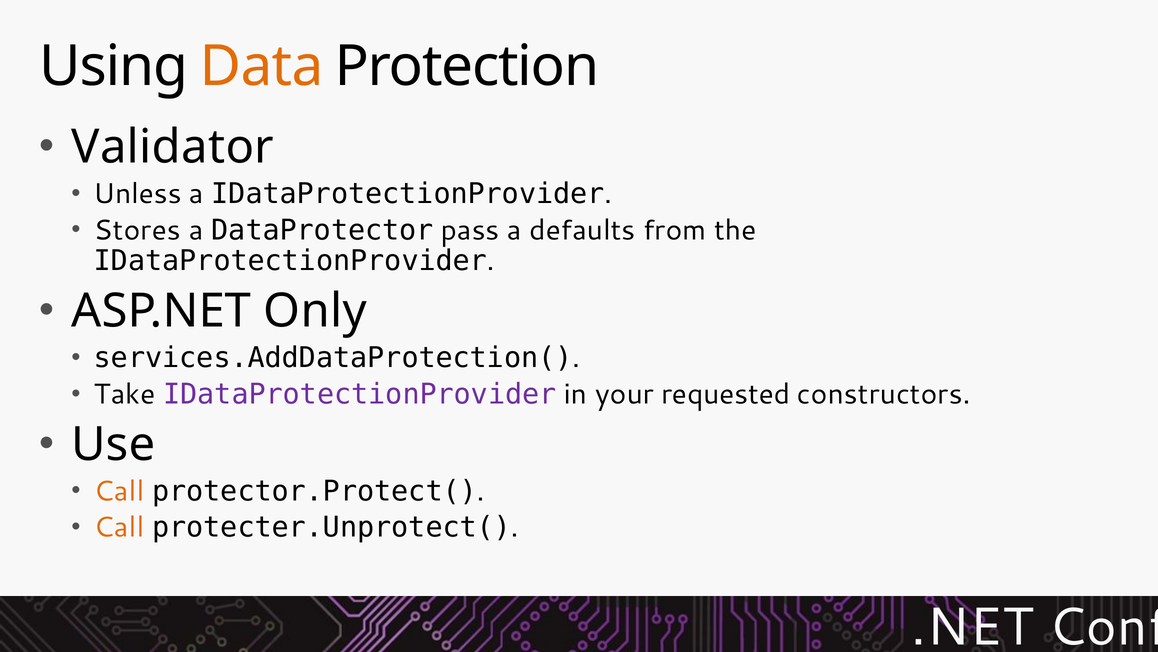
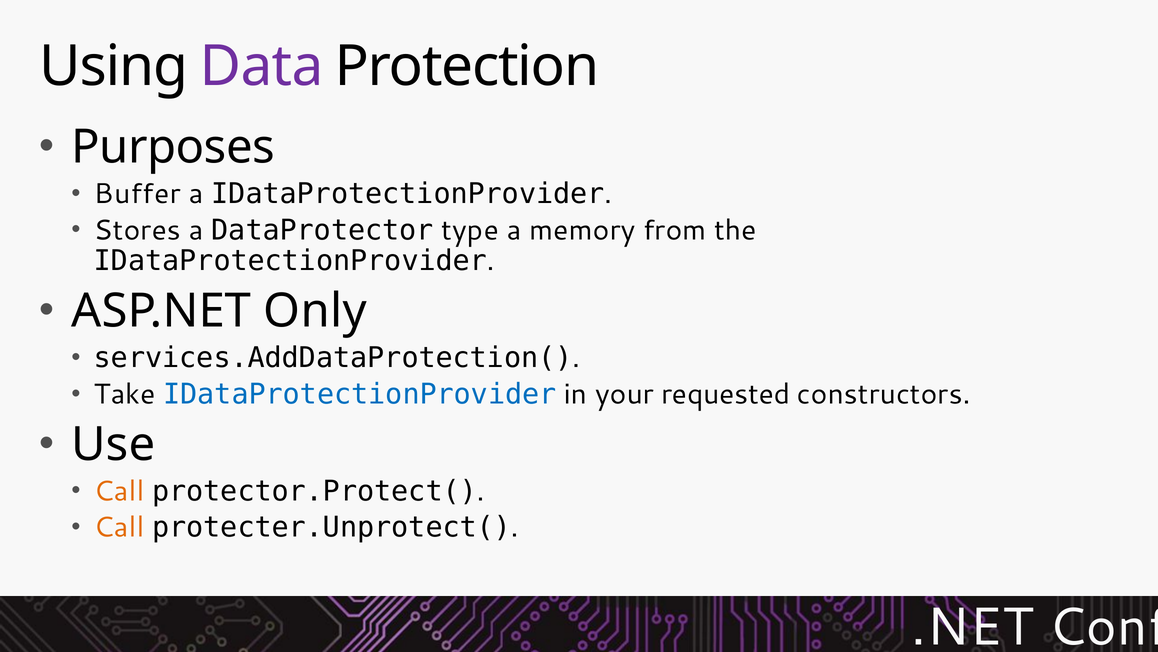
Data colour: orange -> purple
Validator: Validator -> Purposes
Unless: Unless -> Buffer
pass: pass -> type
defaults: defaults -> memory
IDataProtectionProvider at (360, 394) colour: purple -> blue
